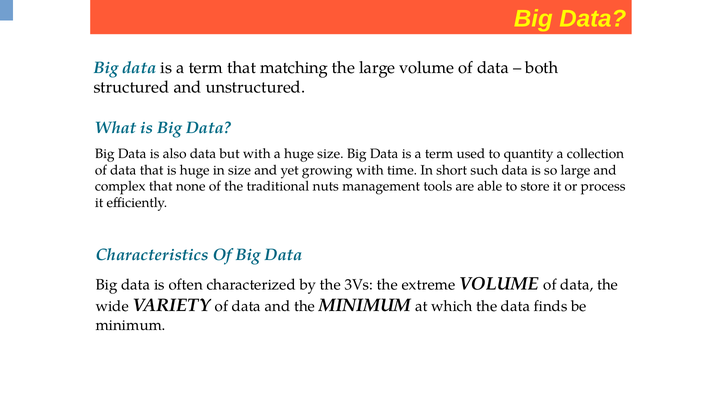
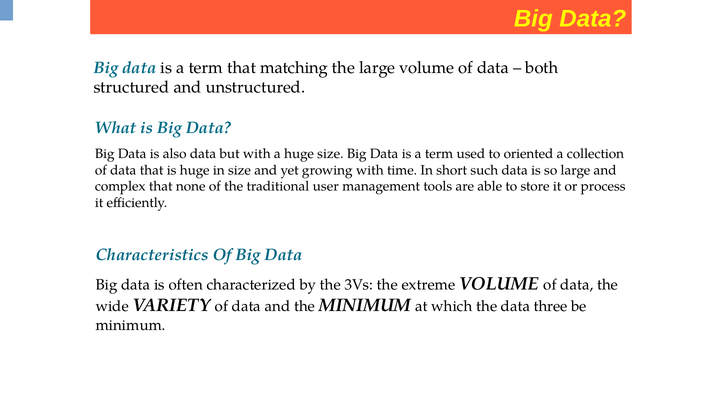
quantity: quantity -> oriented
nuts: nuts -> user
finds: finds -> three
